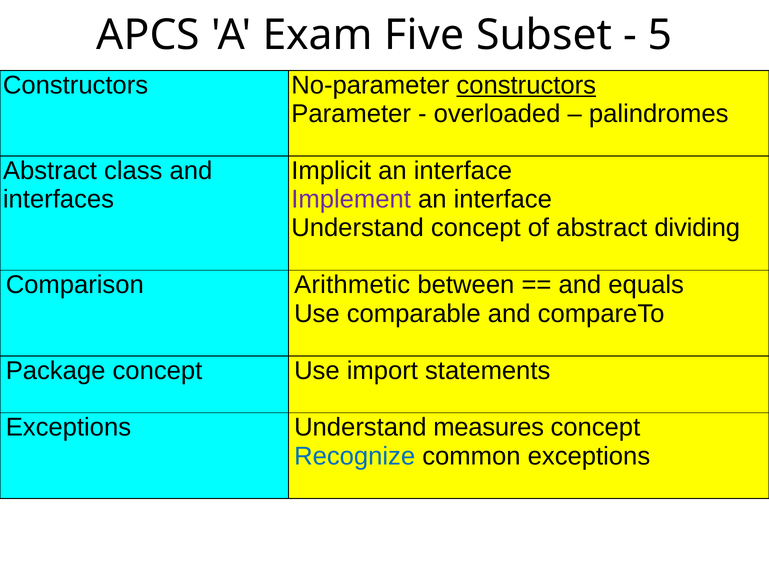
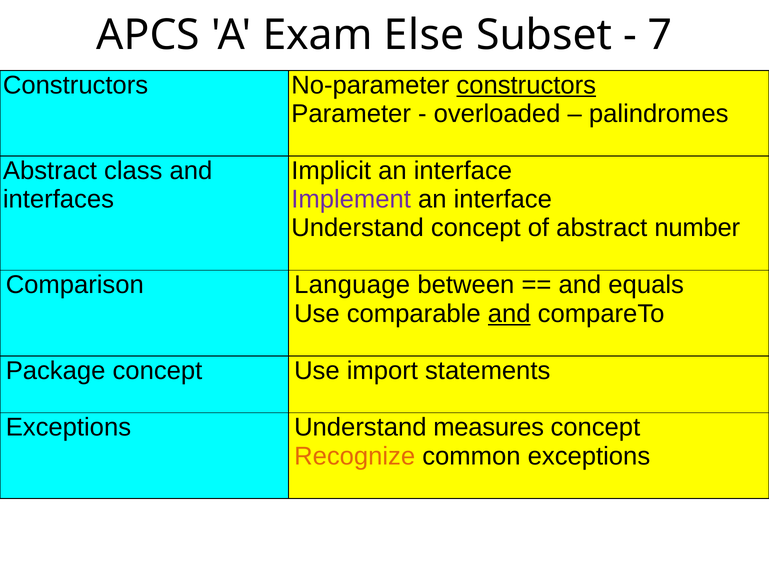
Five: Five -> Else
5: 5 -> 7
dividing: dividing -> number
Arithmetic: Arithmetic -> Language
and at (509, 313) underline: none -> present
Recognize colour: blue -> orange
